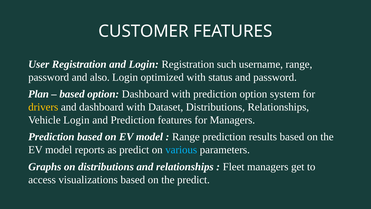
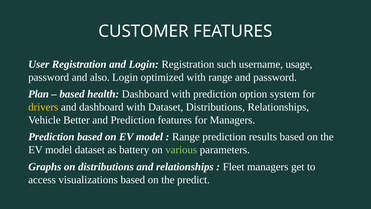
username range: range -> usage
with status: status -> range
based option: option -> health
Vehicle Login: Login -> Better
model reports: reports -> dataset
as predict: predict -> battery
various colour: light blue -> light green
